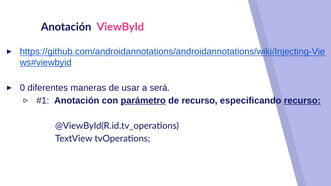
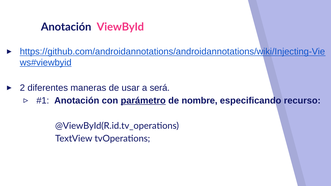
0: 0 -> 2
de recurso: recurso -> nombre
recurso at (302, 101) underline: present -> none
